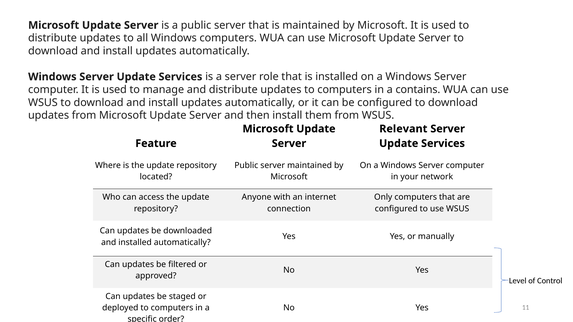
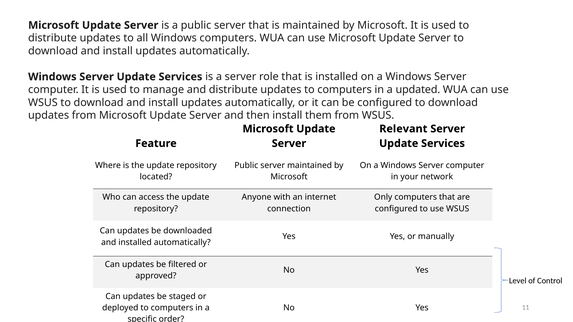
contains: contains -> updated
